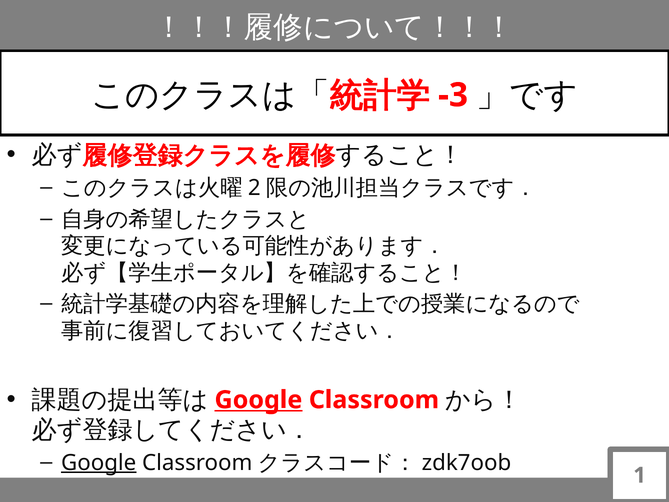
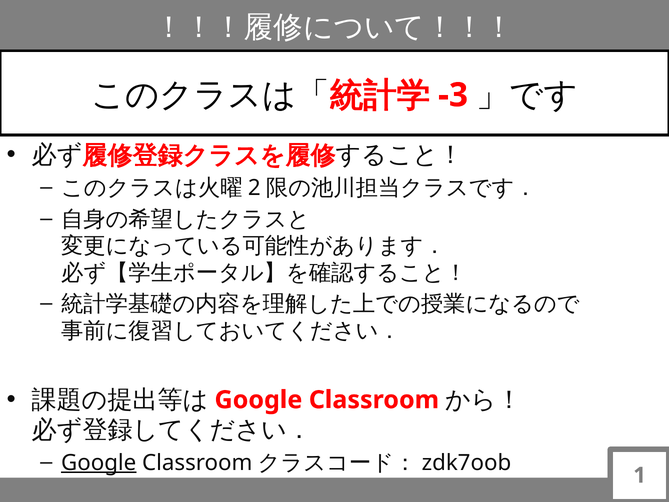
Google at (258, 400) underline: present -> none
